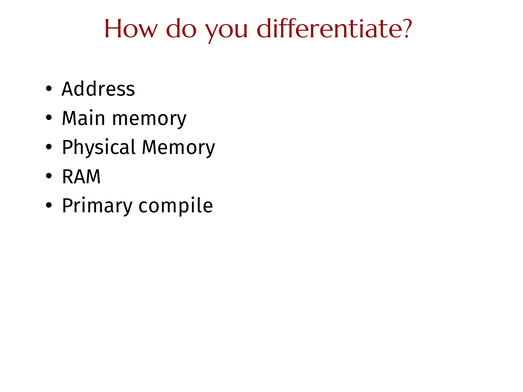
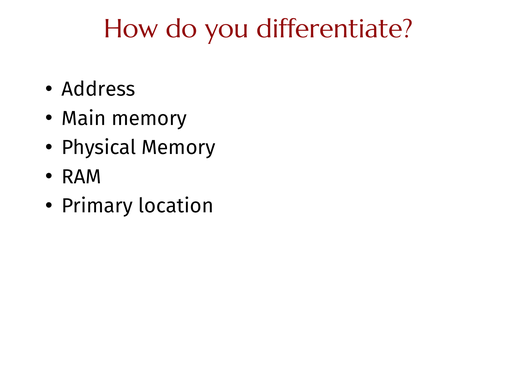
compile: compile -> location
